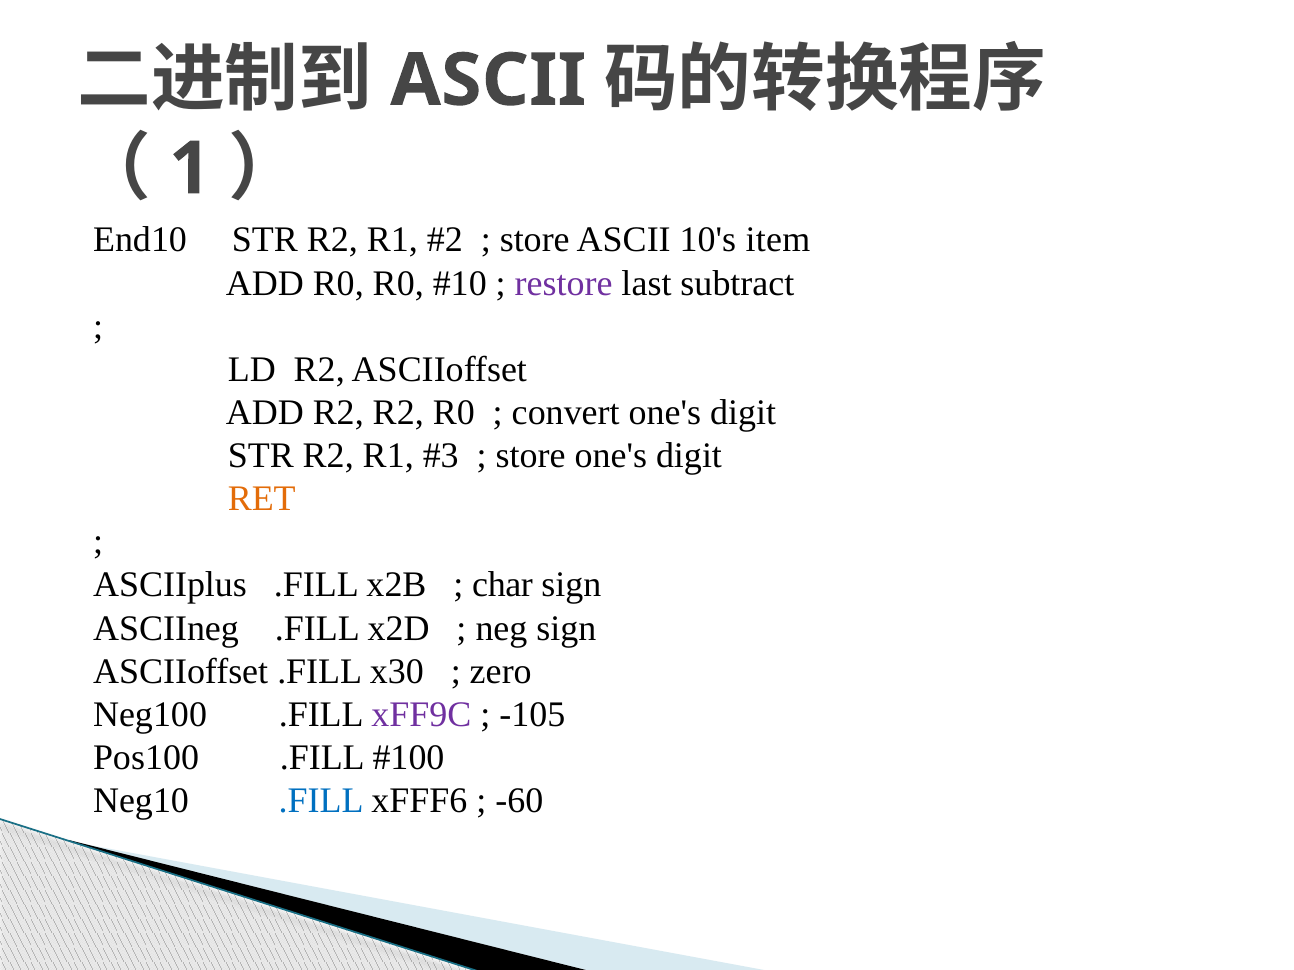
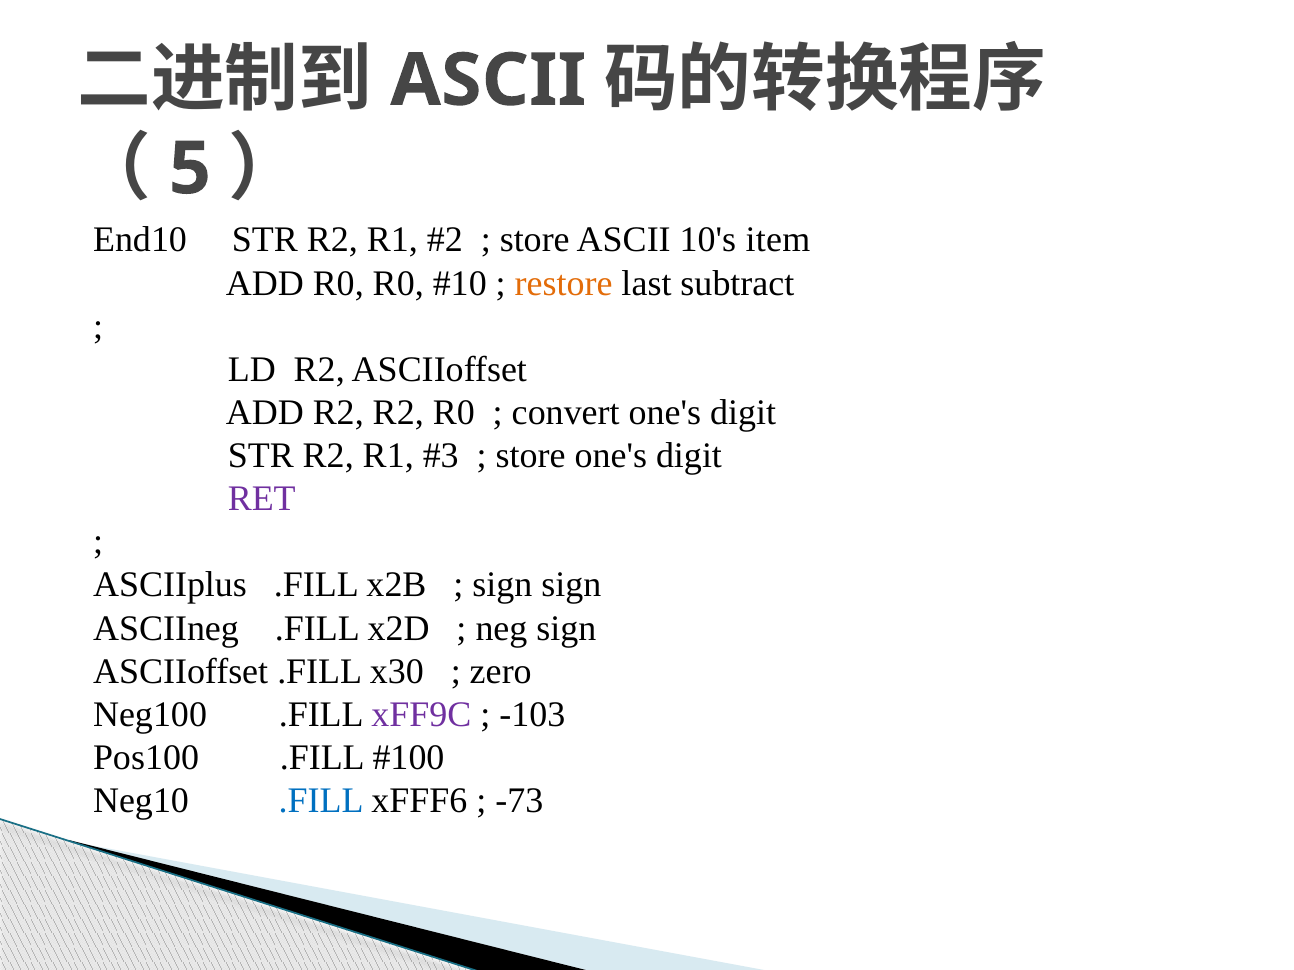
1: 1 -> 5
restore colour: purple -> orange
RET colour: orange -> purple
char at (503, 585): char -> sign
-105: -105 -> -103
-60: -60 -> -73
